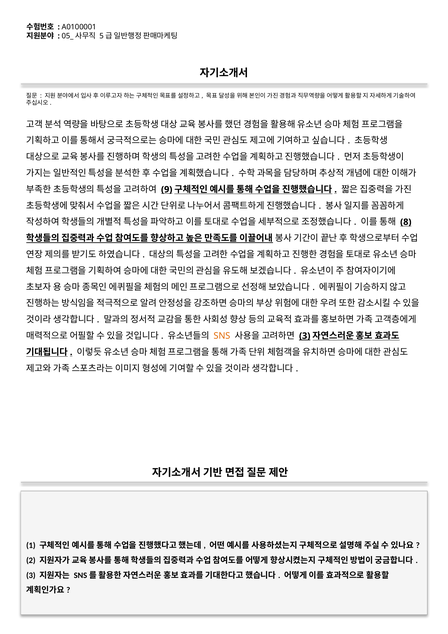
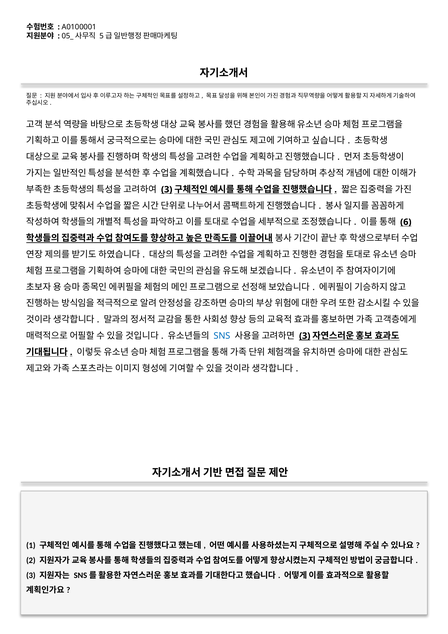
9 at (167, 189): 9 -> 3
8: 8 -> 6
SNS colour: orange -> blue
